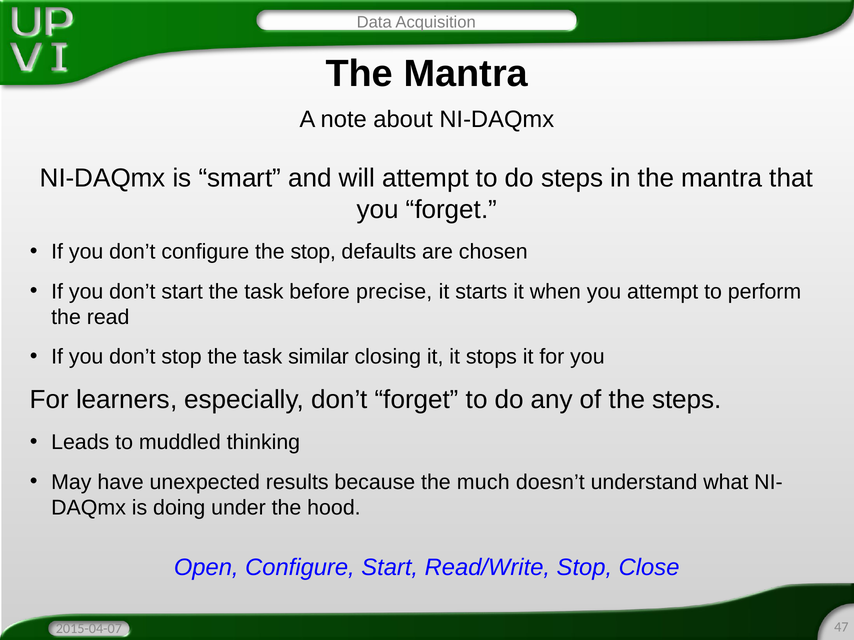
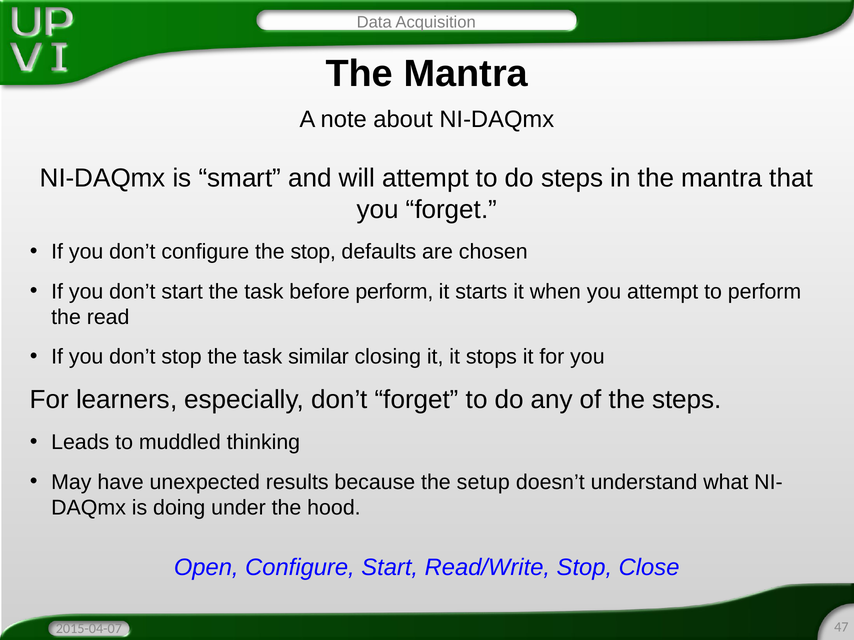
before precise: precise -> perform
much: much -> setup
